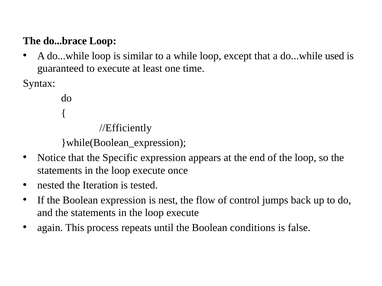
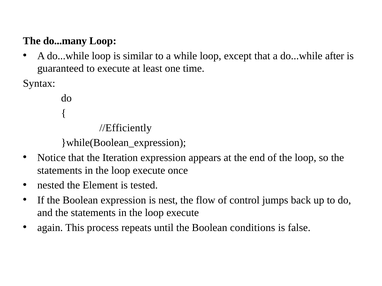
do...brace: do...brace -> do...many
used: used -> after
Specific: Specific -> Iteration
Iteration: Iteration -> Element
